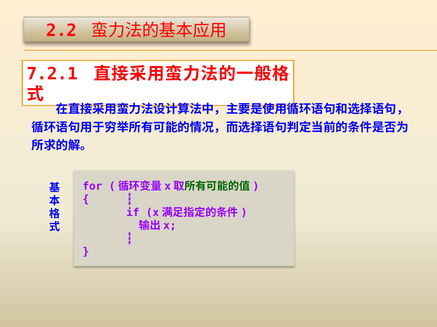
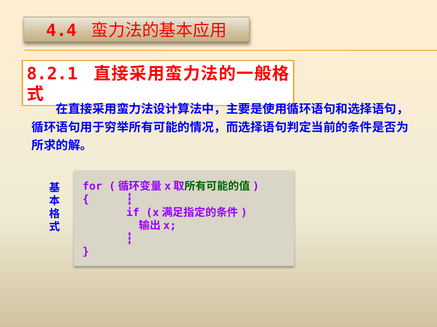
2.2: 2.2 -> 4.4
7.2.1: 7.2.1 -> 8.2.1
